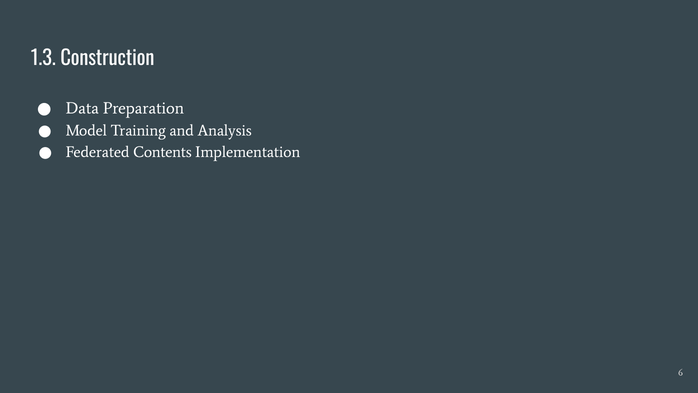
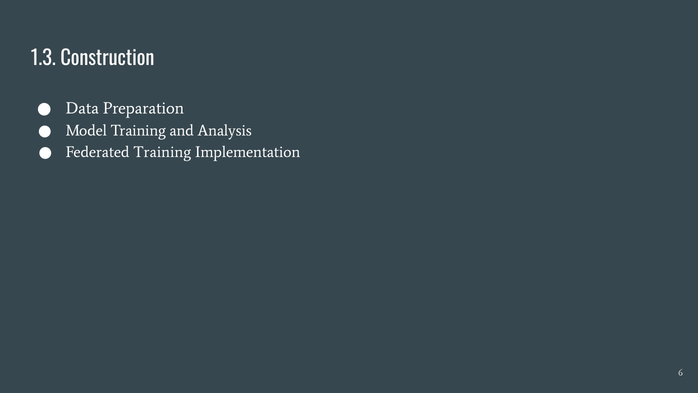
Federated Contents: Contents -> Training
